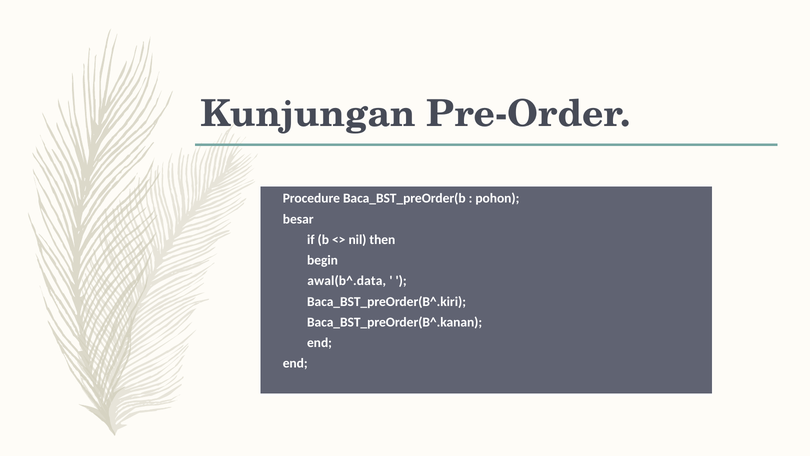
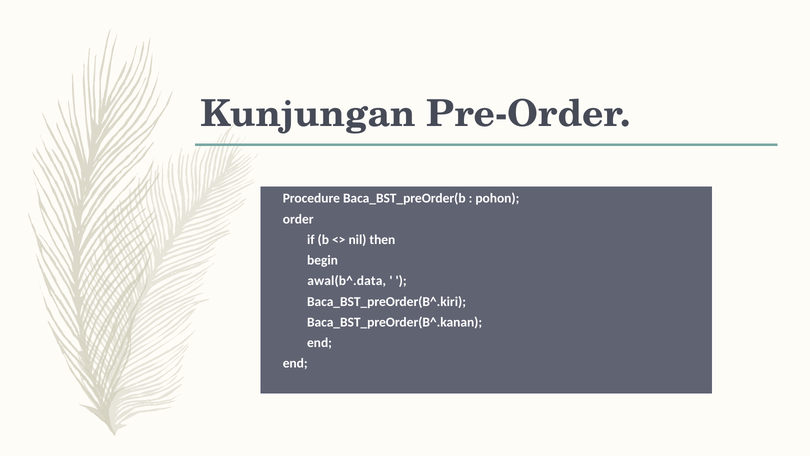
besar: besar -> order
